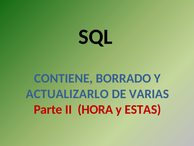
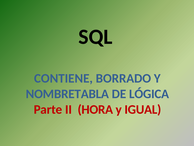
ACTUALIZARLO: ACTUALIZARLO -> NOMBRETABLA
VARIAS: VARIAS -> LÓGICA
ESTAS: ESTAS -> IGUAL
